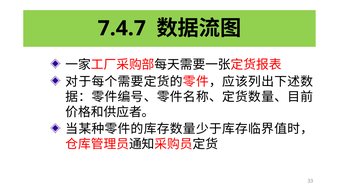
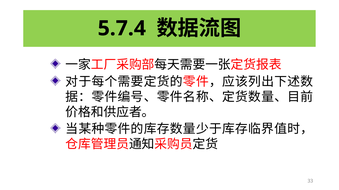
7.4.7: 7.4.7 -> 5.7.4
